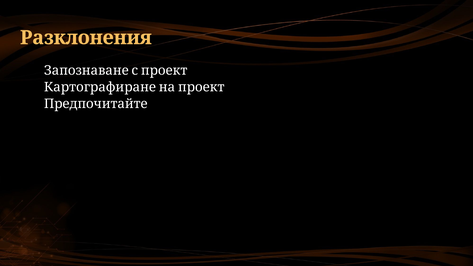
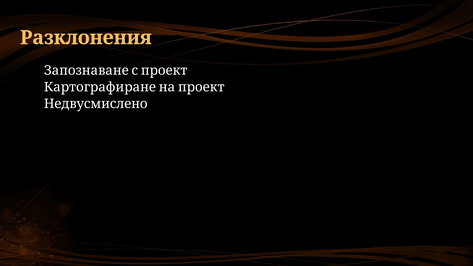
Предпочитайте: Предпочитайте -> Недвусмислено
